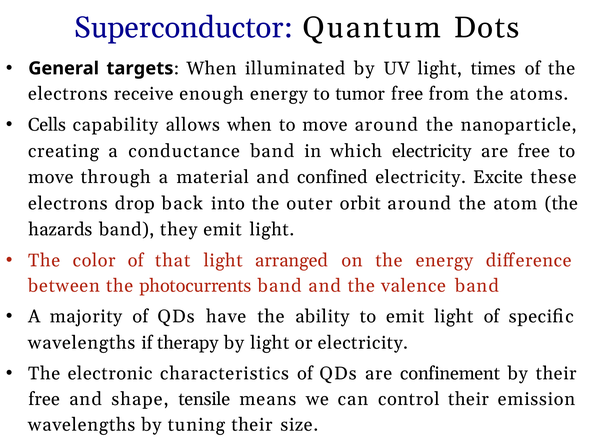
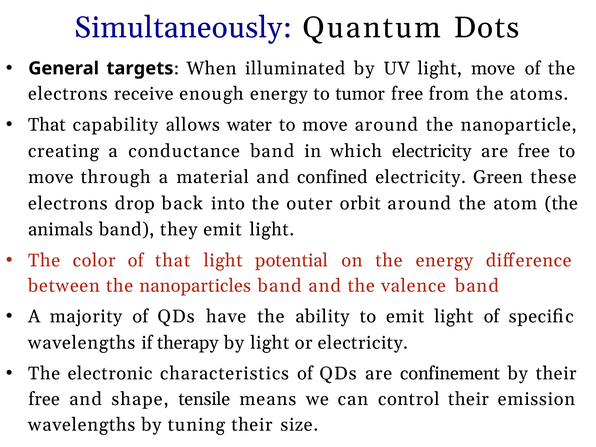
Superconductor: Superconductor -> Simultaneously
light times: times -> move
Cells at (47, 125): Cells -> That
allows when: when -> water
Excite: Excite -> Green
hazards: hazards -> animals
arranged: arranged -> potential
photocurrents: photocurrents -> nanoparticles
